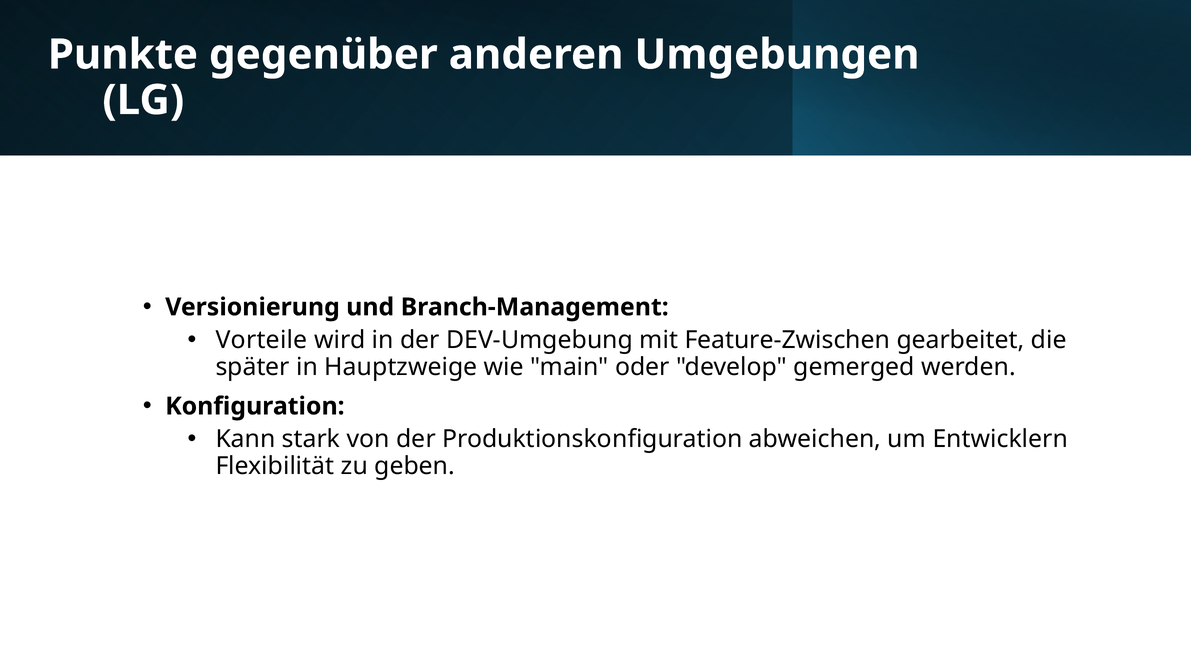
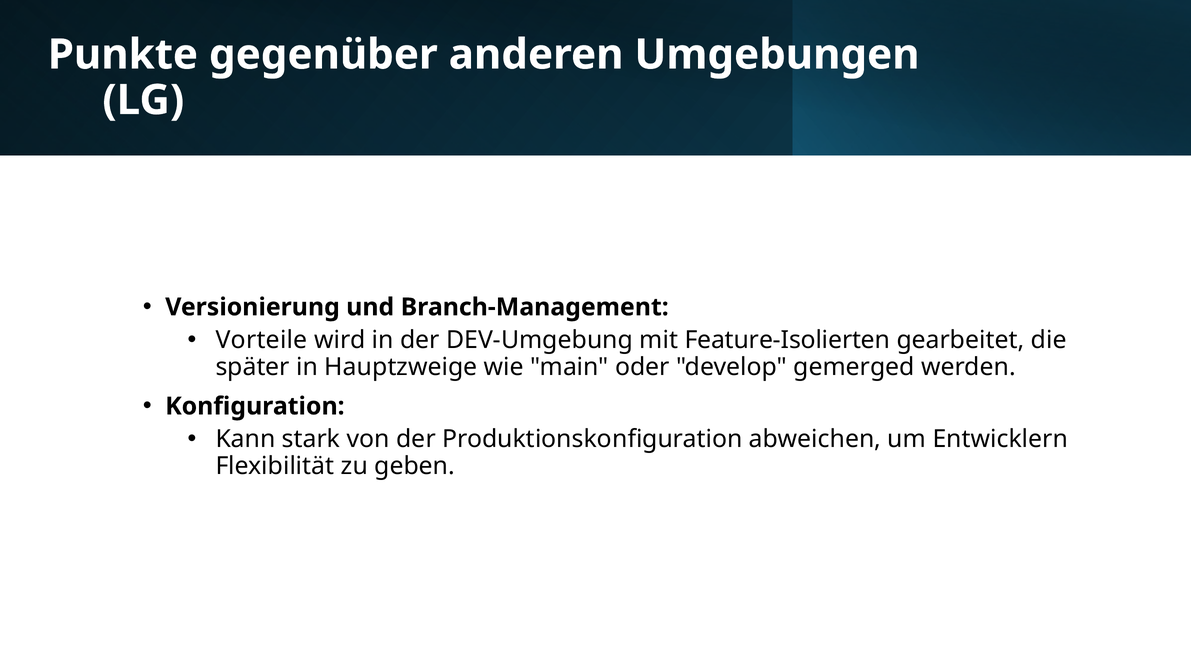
Feature-Zwischen: Feature-Zwischen -> Feature-Isolierten
